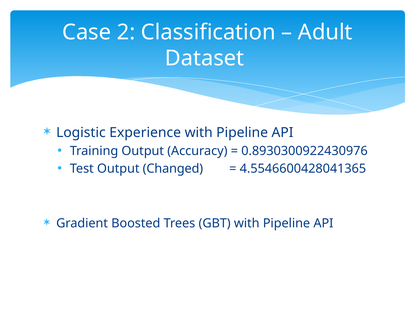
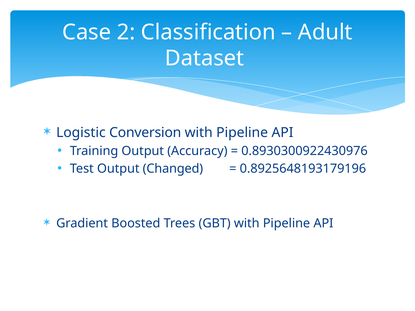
Experience: Experience -> Conversion
4.5546600428041365: 4.5546600428041365 -> 0.8925648193179196
